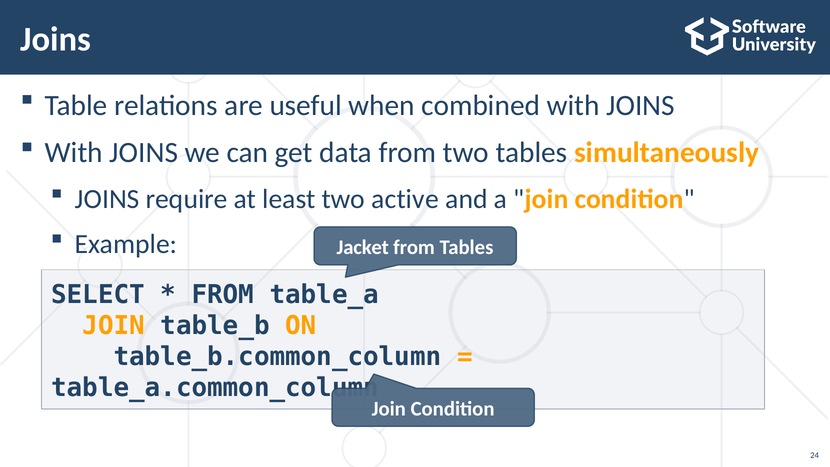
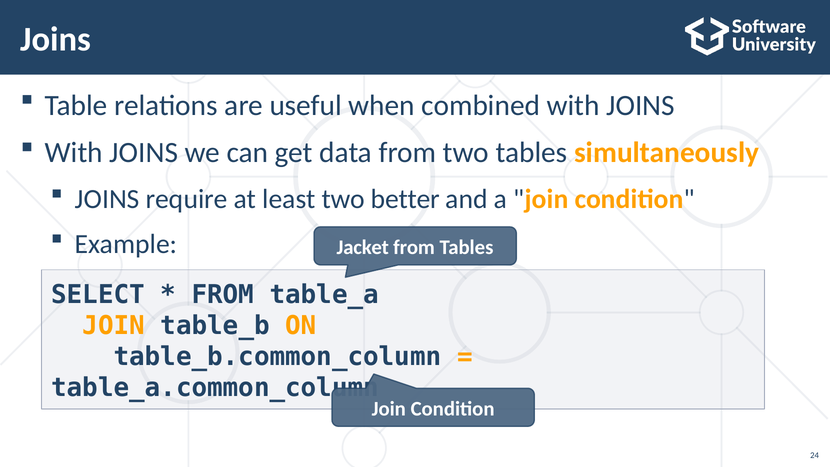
active: active -> better
